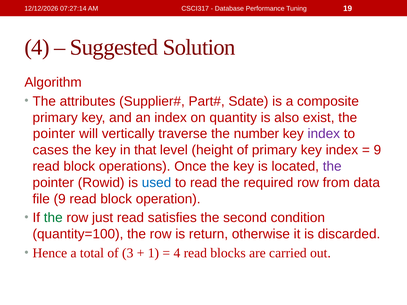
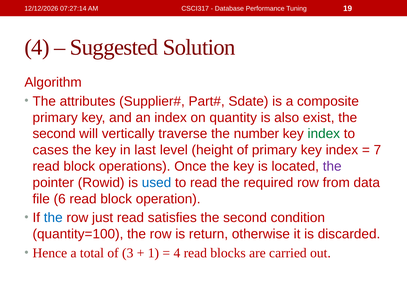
pointer at (54, 134): pointer -> second
index at (324, 134) colour: purple -> green
that: that -> last
9 at (377, 150): 9 -> 7
file 9: 9 -> 6
the at (53, 218) colour: green -> blue
